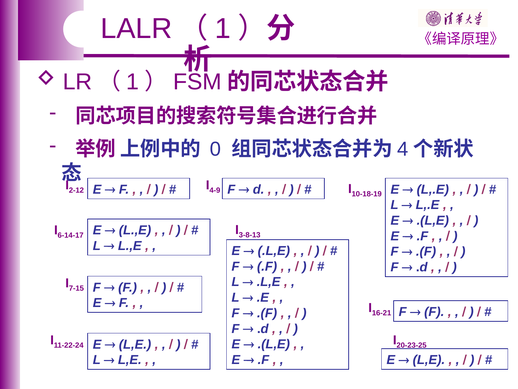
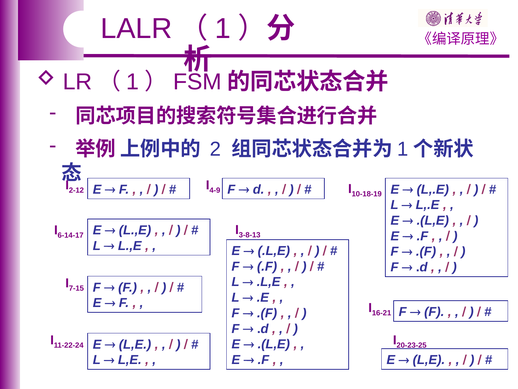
0: 0 -> 2
4 at (403, 149): 4 -> 1
